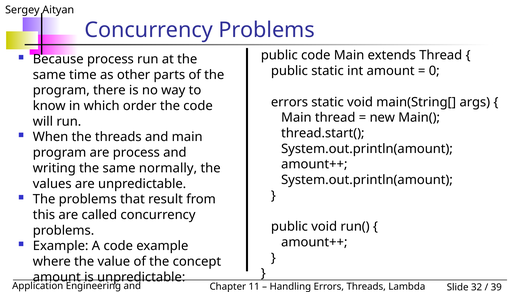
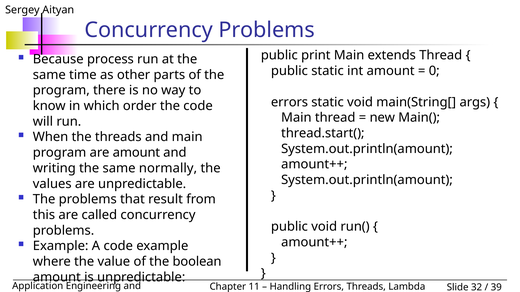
public code: code -> print
are process: process -> amount
concept: concept -> boolean
